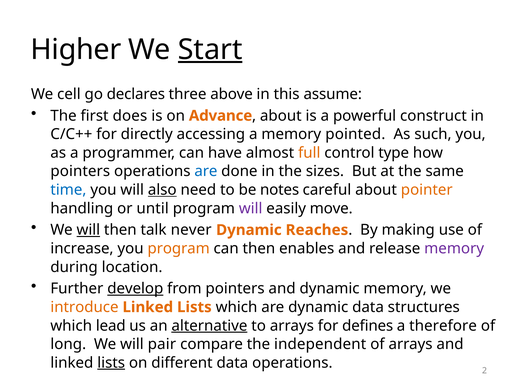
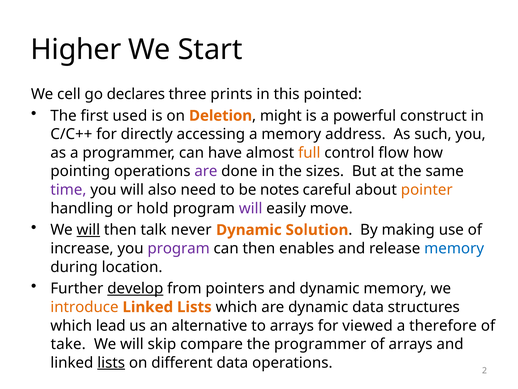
Start underline: present -> none
above: above -> prints
assume: assume -> pointed
does: does -> used
Advance: Advance -> Deletion
about at (281, 116): about -> might
pointed: pointed -> address
type: type -> flow
pointers at (80, 171): pointers -> pointing
are at (206, 171) colour: blue -> purple
time colour: blue -> purple
also underline: present -> none
until: until -> hold
Reaches: Reaches -> Solution
program at (179, 248) colour: orange -> purple
memory at (454, 248) colour: purple -> blue
alternative underline: present -> none
defines: defines -> viewed
long: long -> take
pair: pair -> skip
the independent: independent -> programmer
